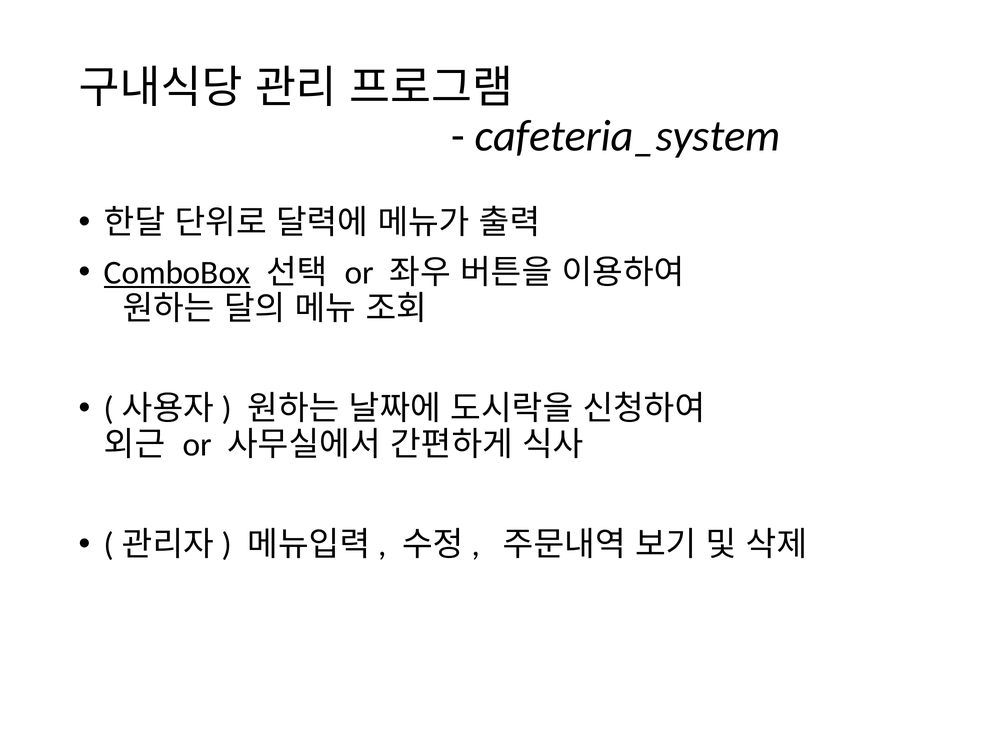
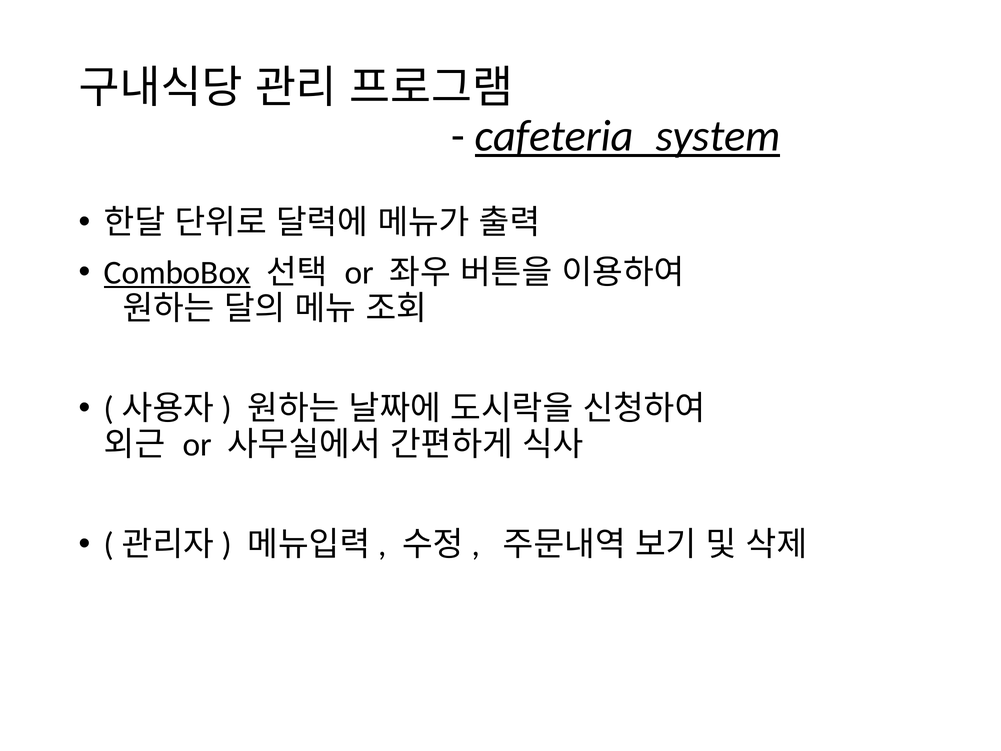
cafeteria_system underline: none -> present
